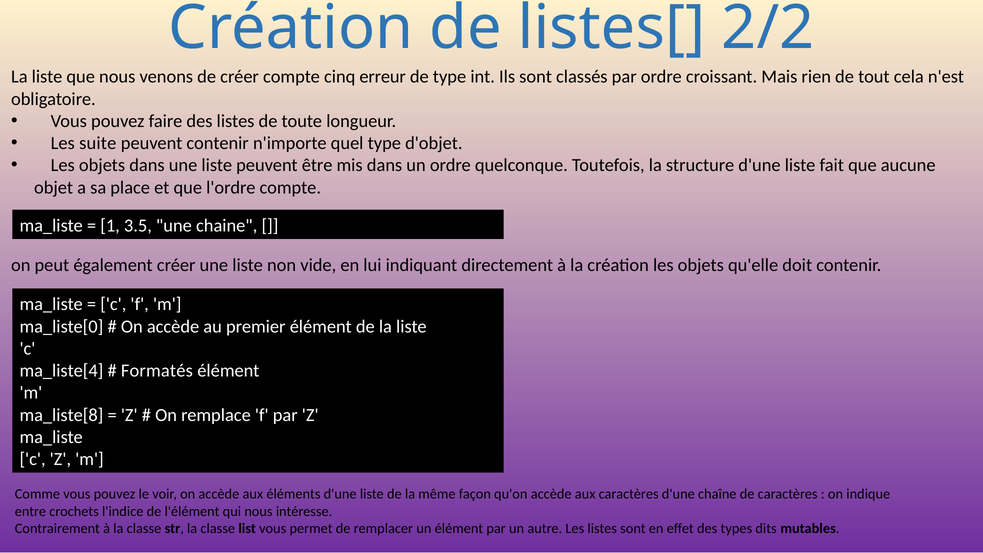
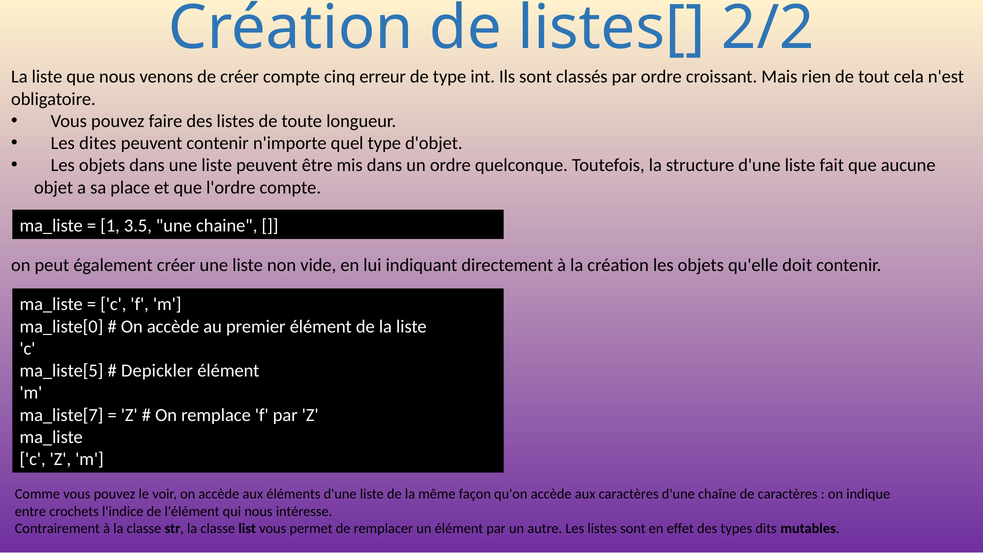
suite: suite -> dites
ma_liste[4: ma_liste[4 -> ma_liste[5
Formatés: Formatés -> Depickler
ma_liste[8: ma_liste[8 -> ma_liste[7
